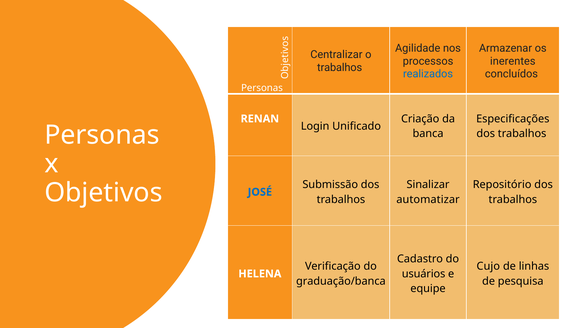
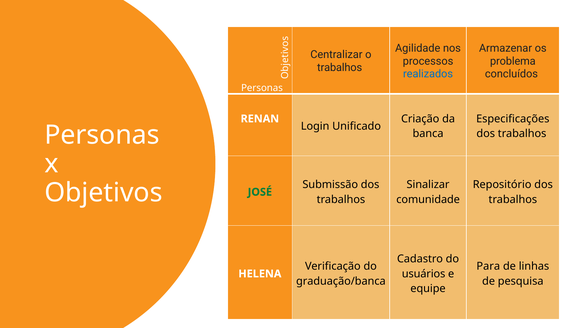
inerentes: inerentes -> problema
JOSÉ colour: blue -> green
automatizar: automatizar -> comunidade
Cujo: Cujo -> Para
